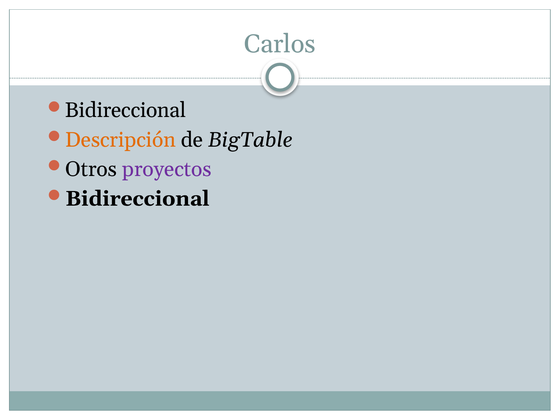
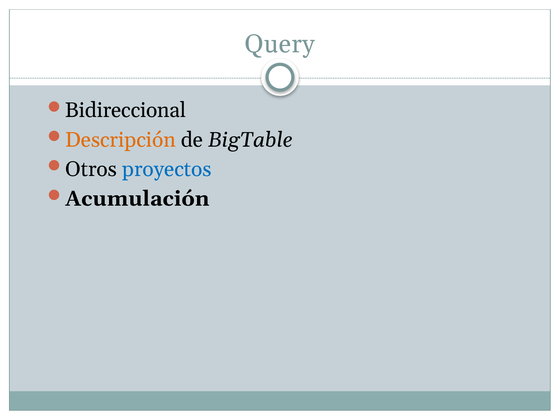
Carlos: Carlos -> Query
proyectos colour: purple -> blue
Bidireccional at (137, 199): Bidireccional -> Acumulación
